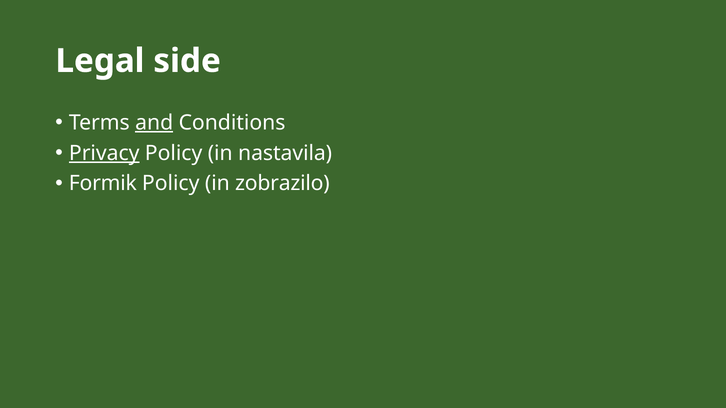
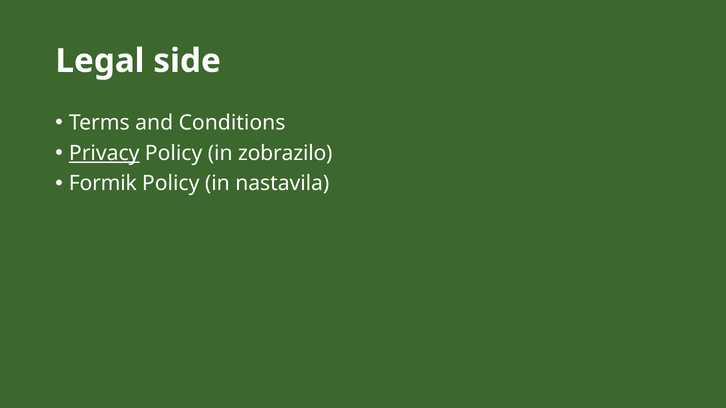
and underline: present -> none
nastavila: nastavila -> zobrazilo
zobrazilo: zobrazilo -> nastavila
